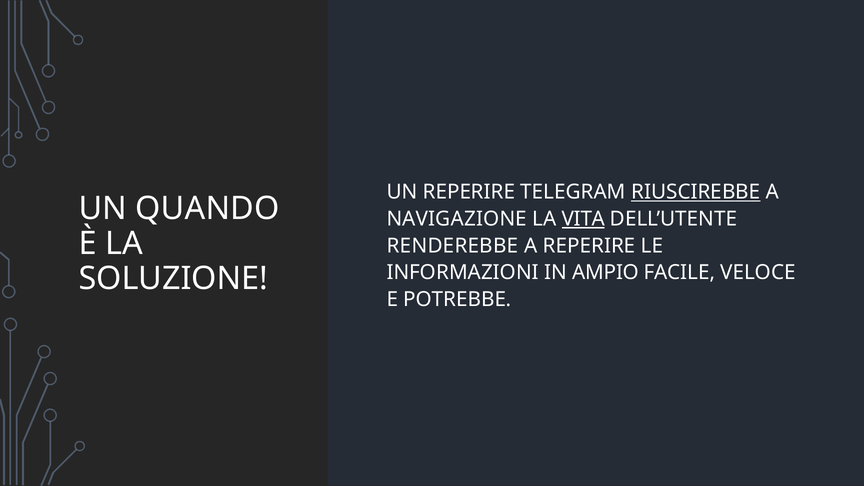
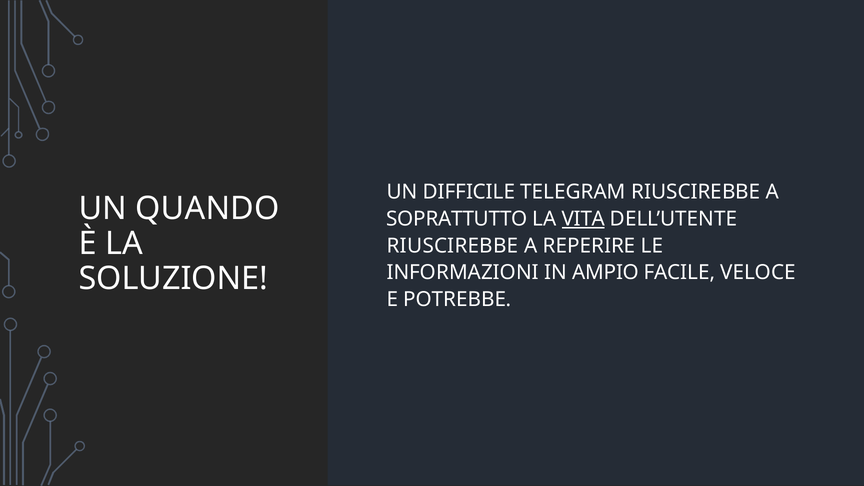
UN REPERIRE: REPERIRE -> DIFFICILE
RIUSCIREBBE at (696, 192) underline: present -> none
NAVIGAZIONE: NAVIGAZIONE -> SOPRATTUTTO
RENDEREBBE at (453, 246): RENDEREBBE -> RIUSCIREBBE
